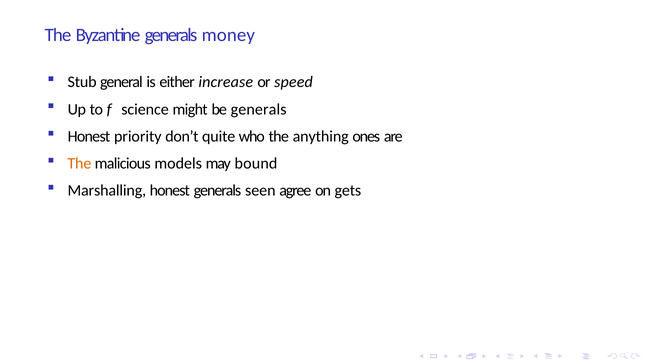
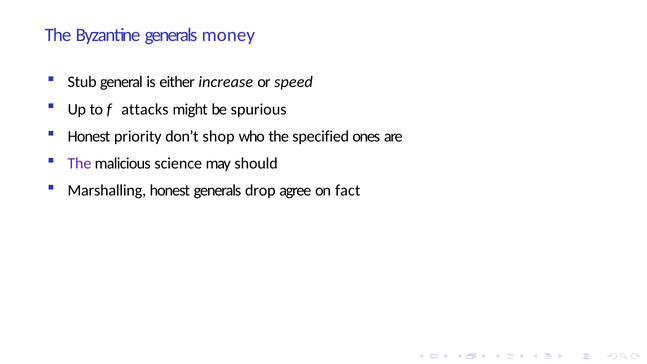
science: science -> attacks
be generals: generals -> spurious
quite: quite -> shop
anything: anything -> specified
The at (79, 164) colour: orange -> purple
models: models -> science
bound: bound -> should
seen: seen -> drop
gets: gets -> fact
